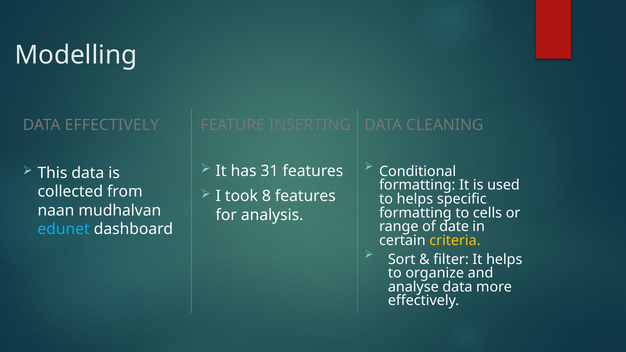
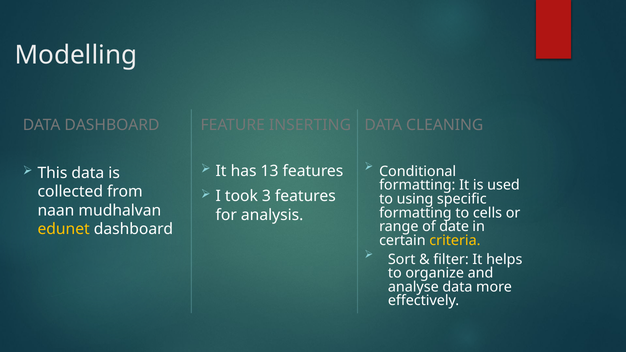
DATA EFFECTIVELY: EFFECTIVELY -> DASHBOARD
31: 31 -> 13
8: 8 -> 3
to helps: helps -> using
edunet colour: light blue -> yellow
